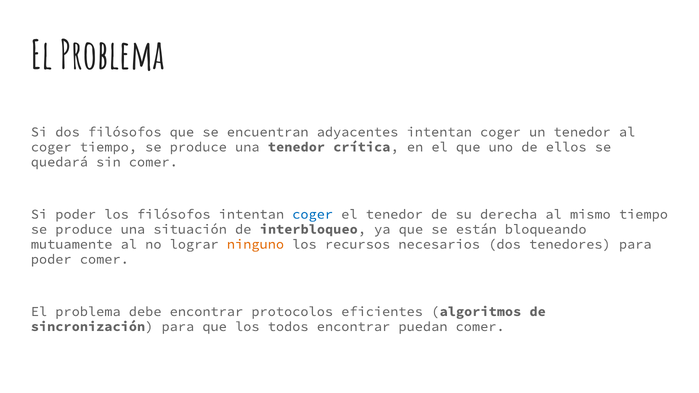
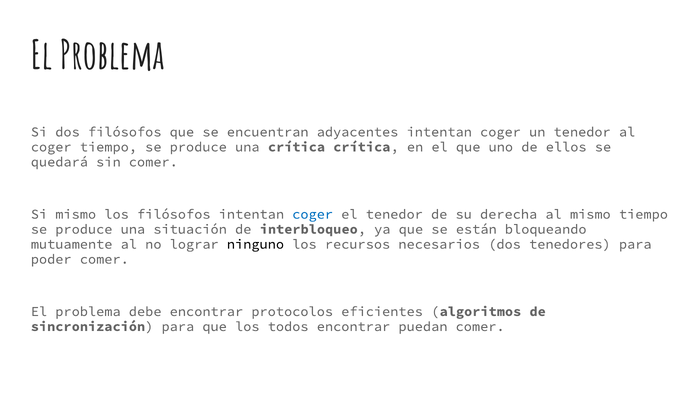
una tenedor: tenedor -> crítica
Si poder: poder -> mismo
ninguno colour: orange -> black
